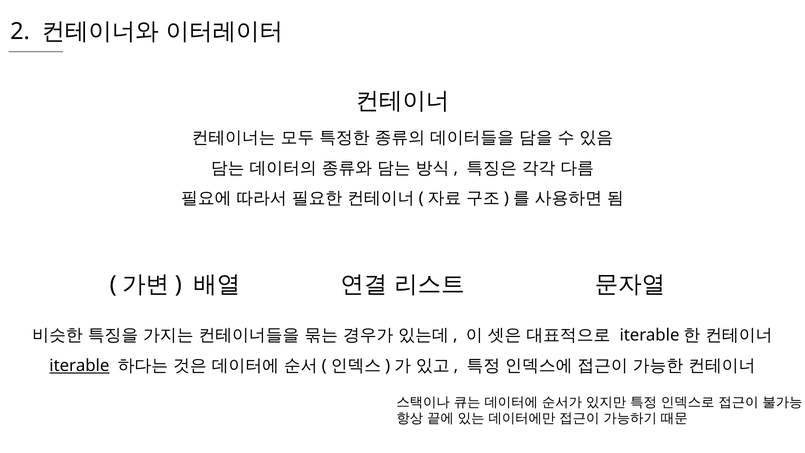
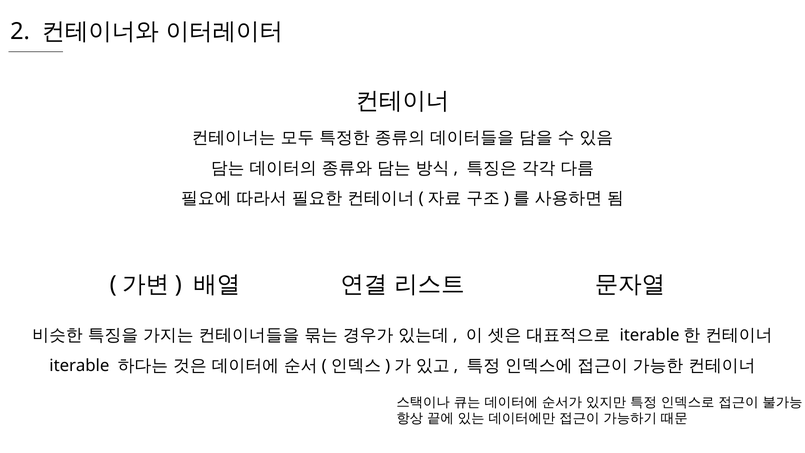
iterable underline: present -> none
